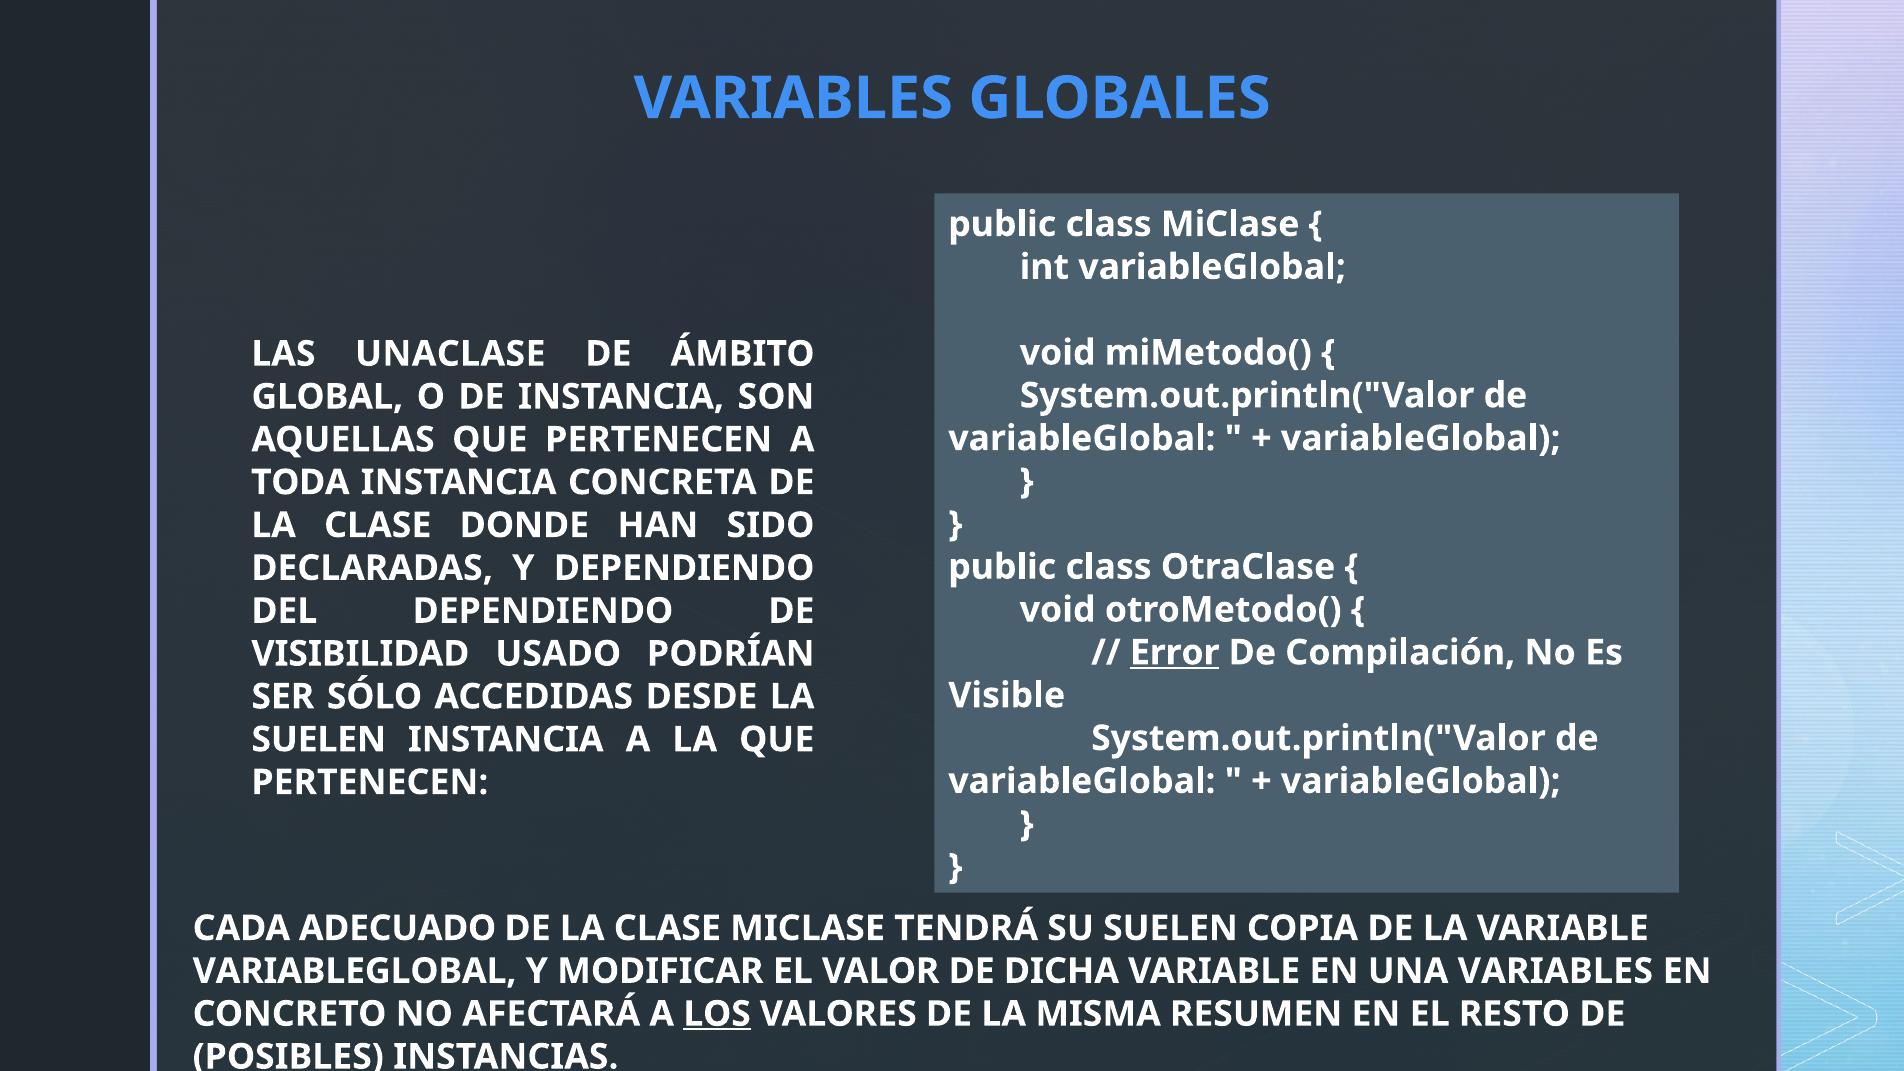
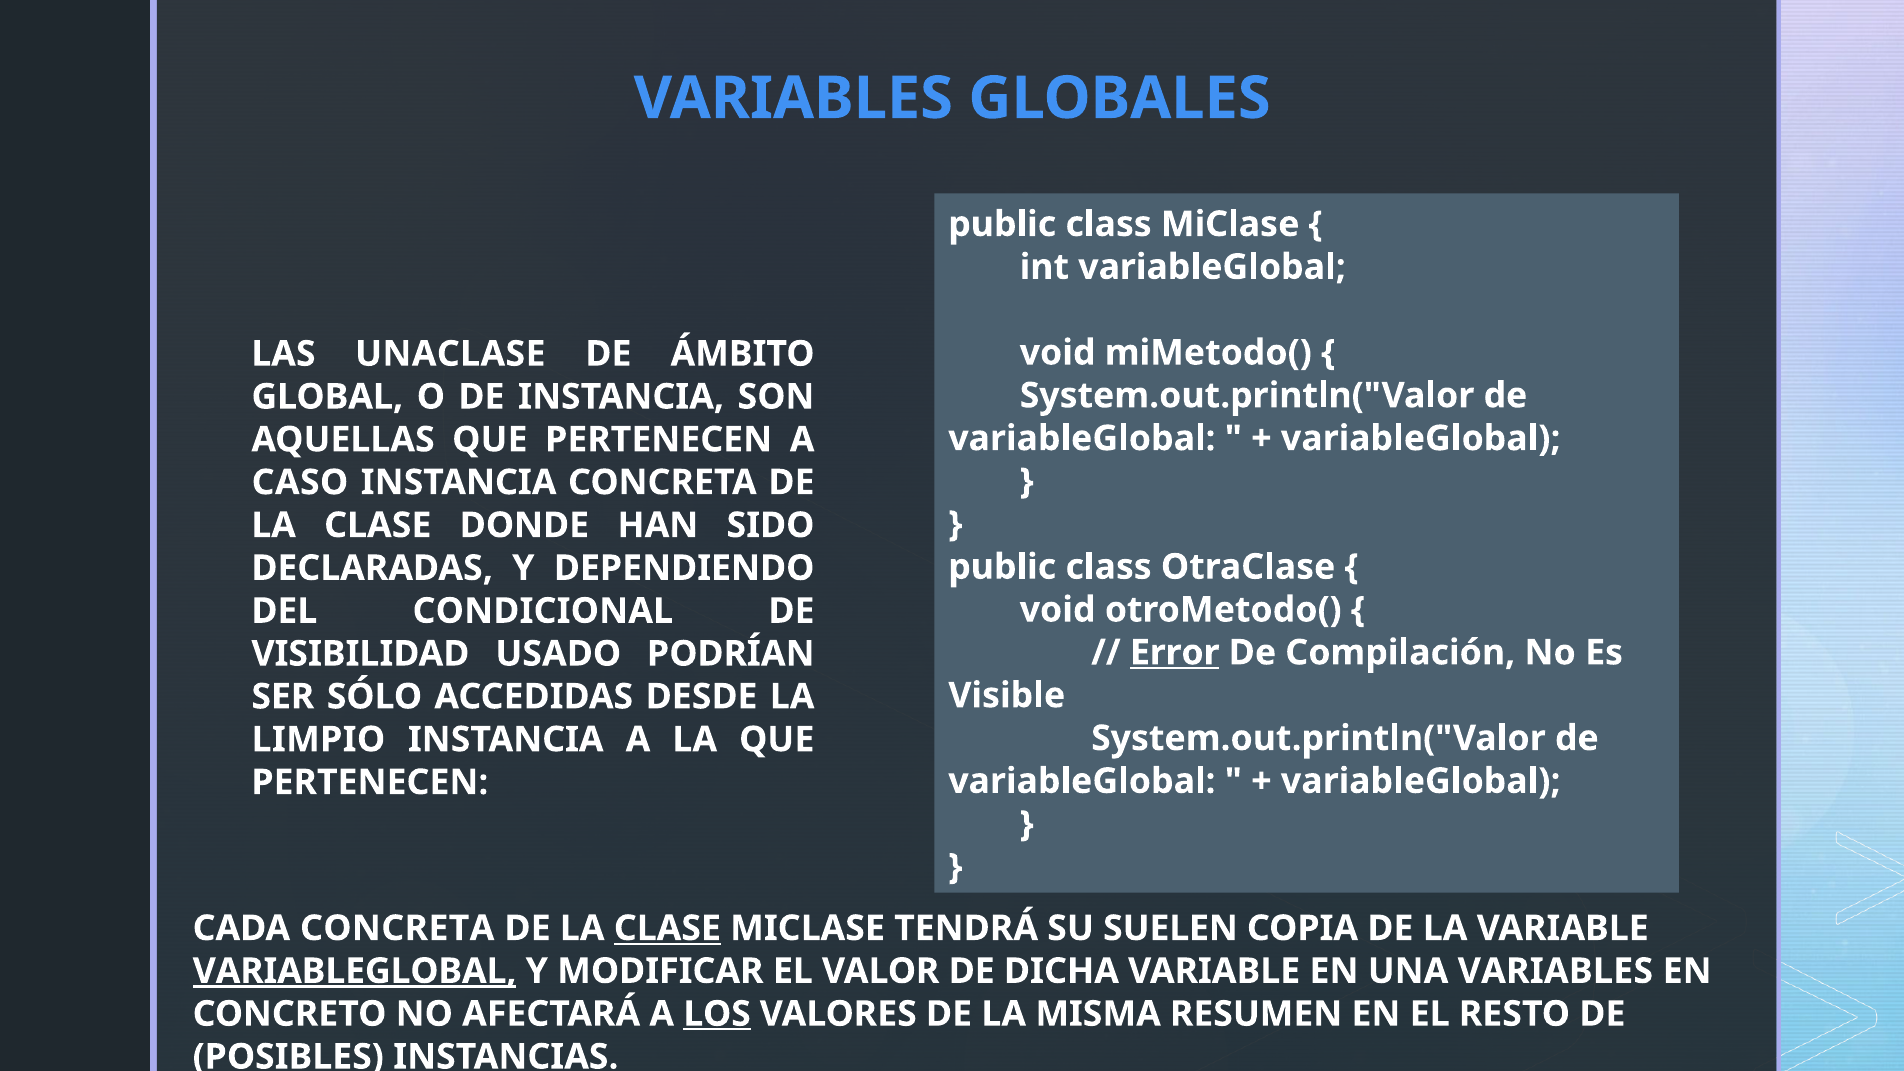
TODA: TODA -> CASO
DEL DEPENDIENDO: DEPENDIENDO -> CONDICIONAL
SUELEN at (319, 739): SUELEN -> LIMPIO
CADA ADECUADO: ADECUADO -> CONCRETA
CLASE at (667, 928) underline: none -> present
VARIABLEGLOBAL at (355, 971) underline: none -> present
